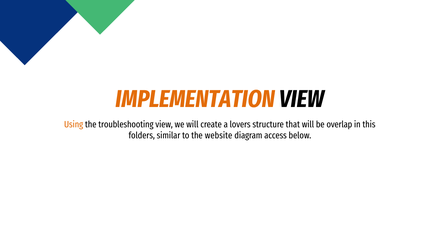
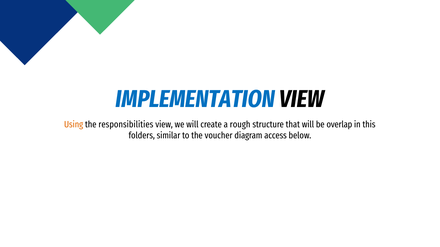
IMPLEMENTATION colour: orange -> blue
troubleshooting: troubleshooting -> responsibilities
lovers: lovers -> rough
website: website -> voucher
